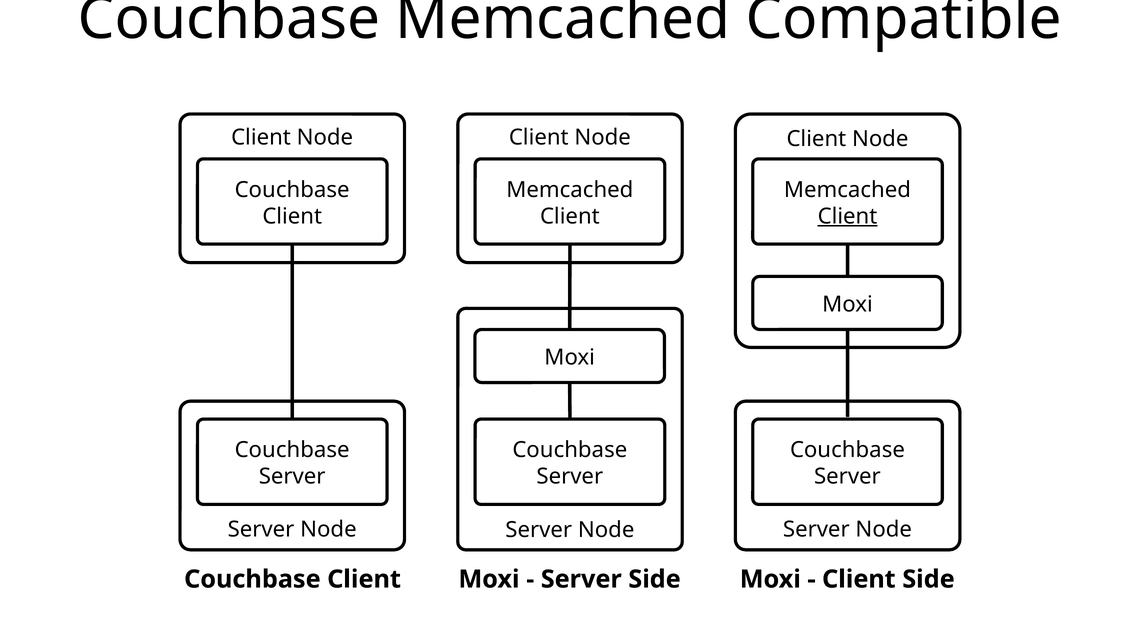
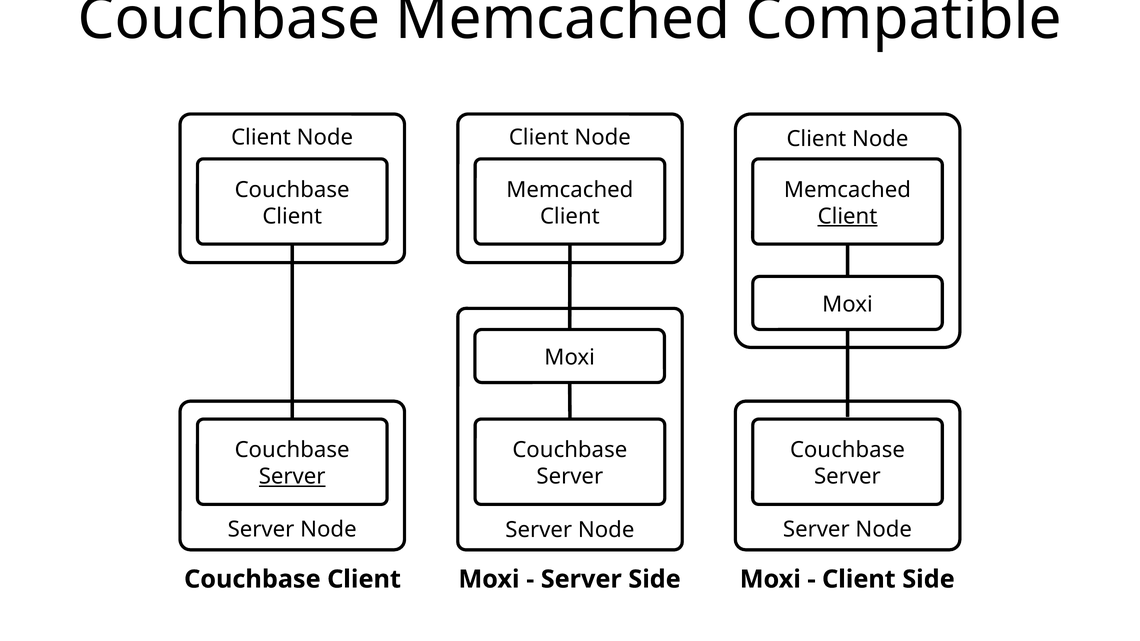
Server at (292, 477) underline: none -> present
